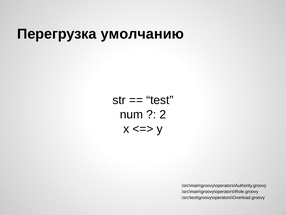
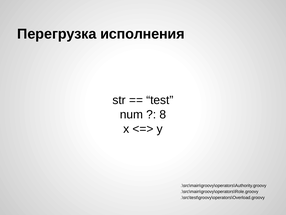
умолчанию: умолчанию -> исполнения
2: 2 -> 8
